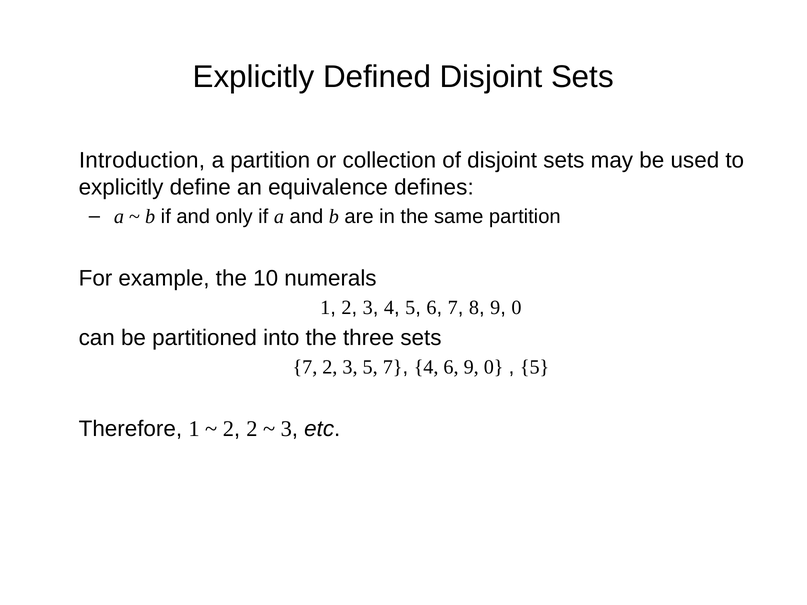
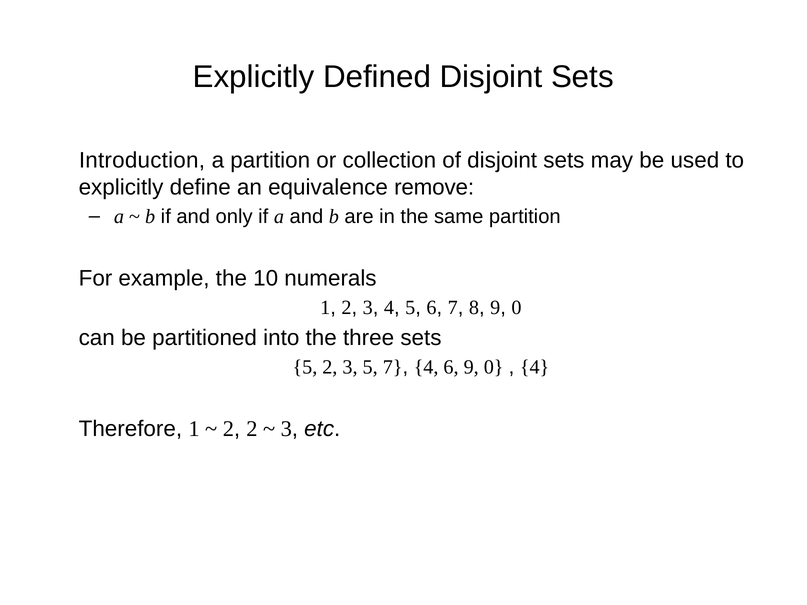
defines: defines -> remove
7 at (305, 367): 7 -> 5
5 at (535, 367): 5 -> 4
